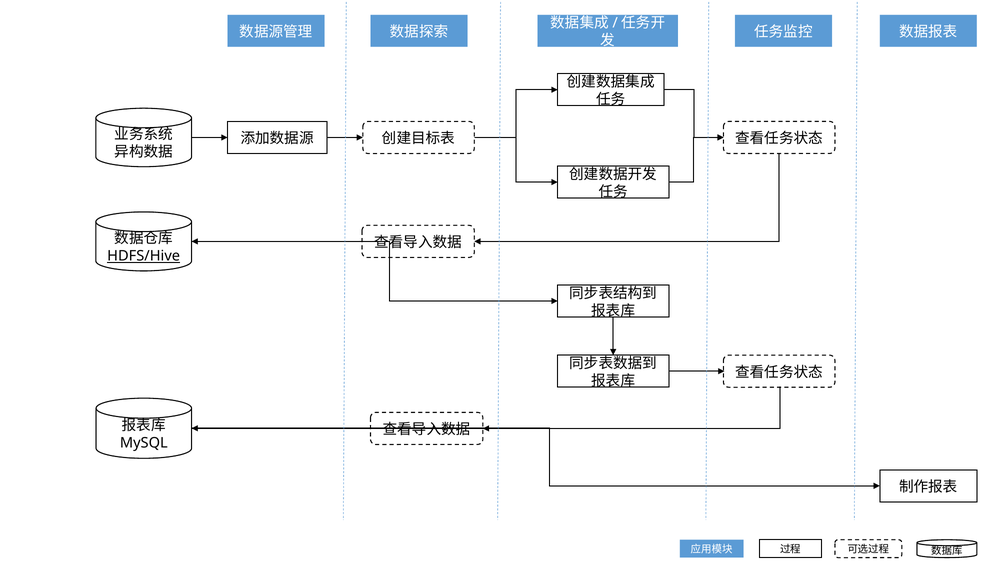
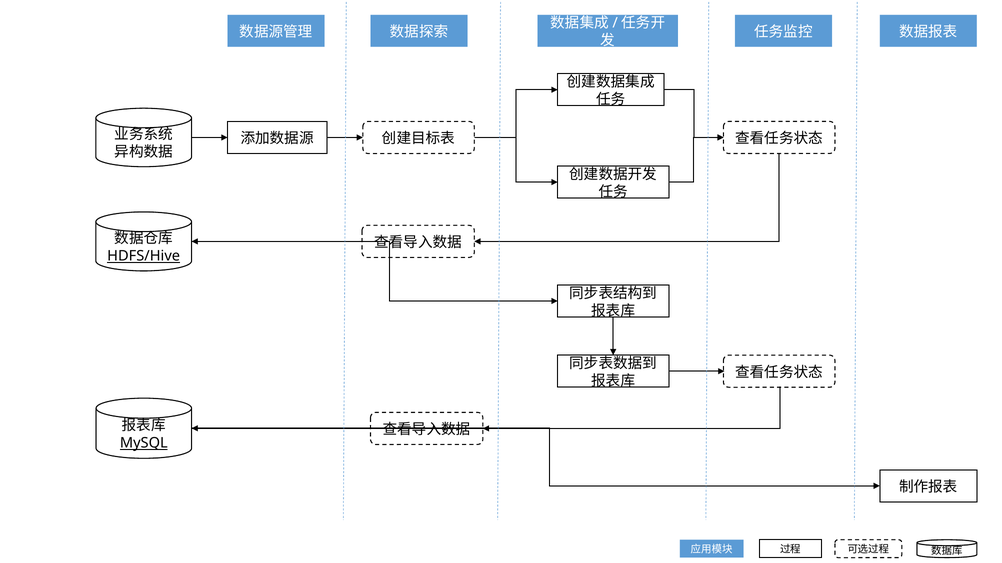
MySQL underline: none -> present
